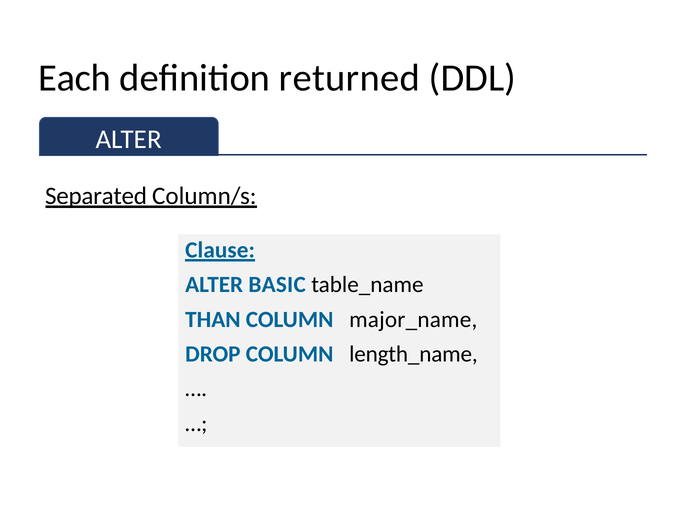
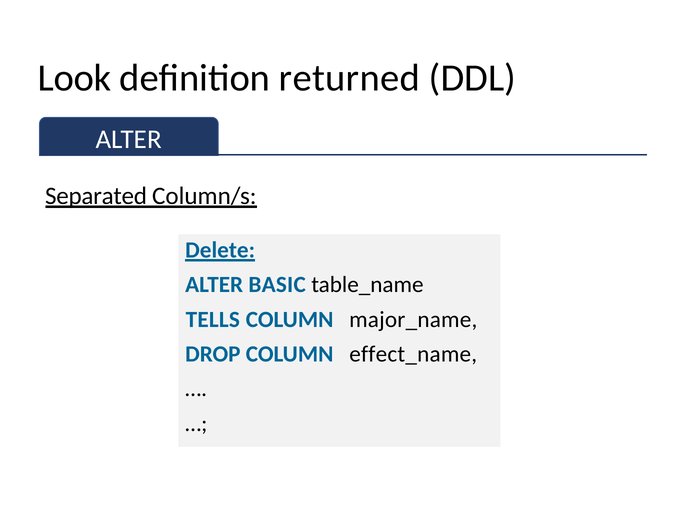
Each: Each -> Look
Clause: Clause -> Delete
THAN: THAN -> TELLS
length_name: length_name -> effect_name
